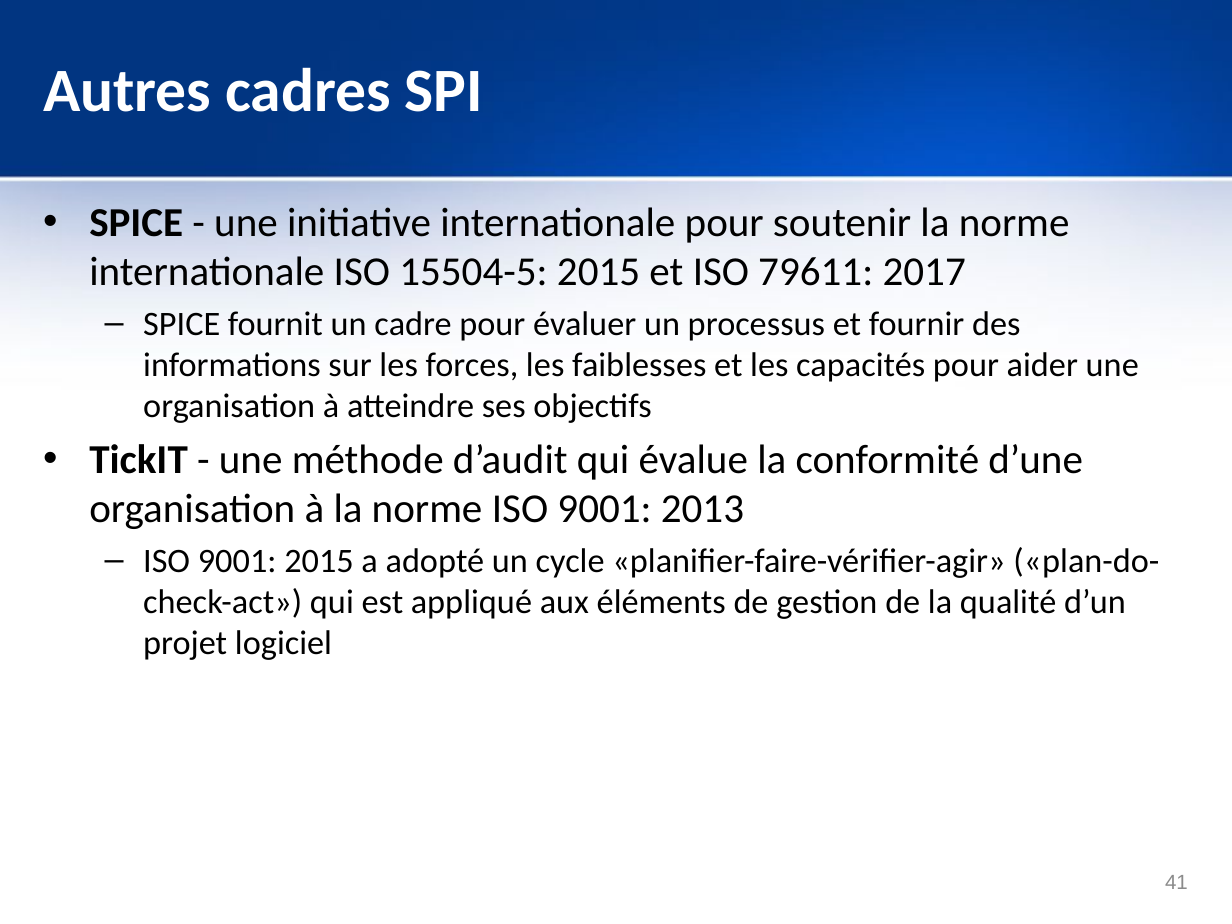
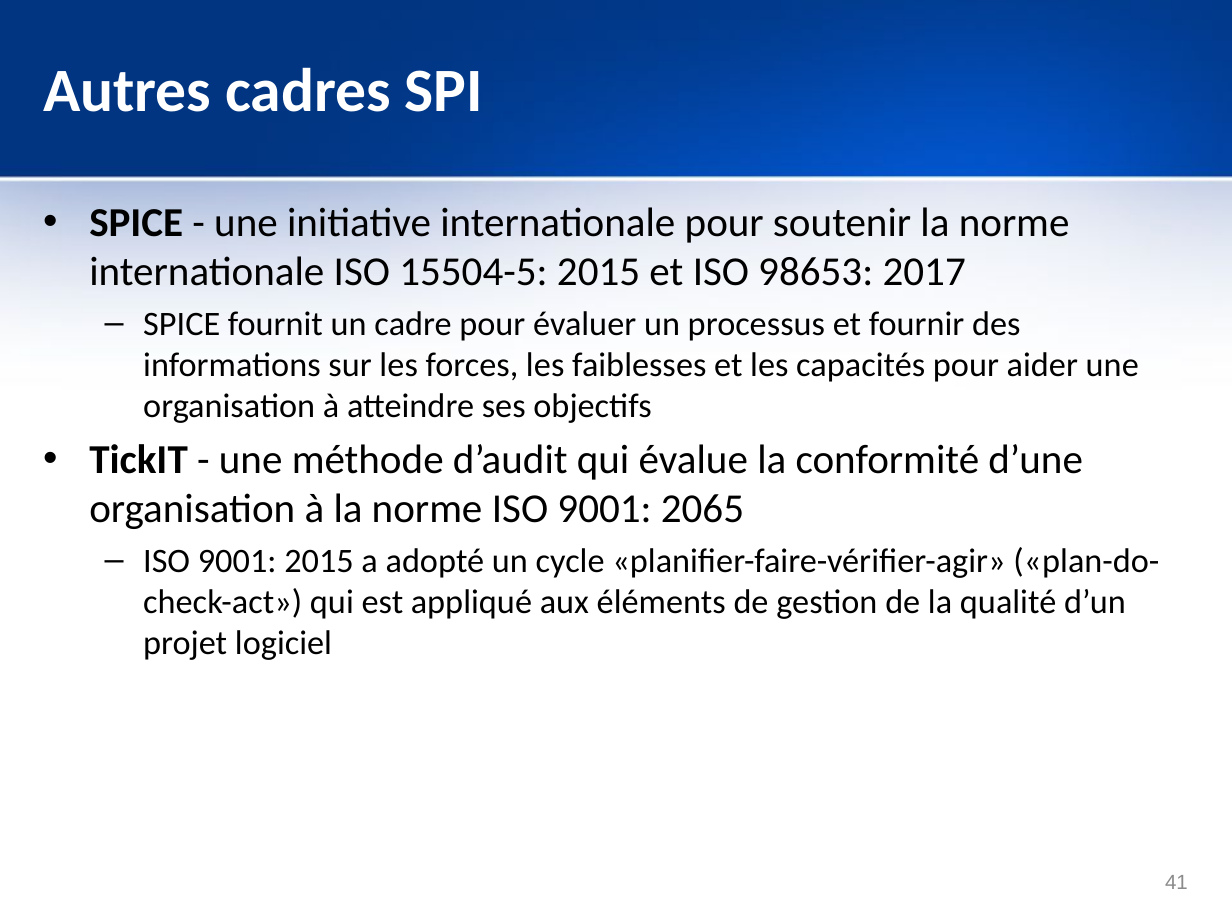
79611: 79611 -> 98653
2013: 2013 -> 2065
